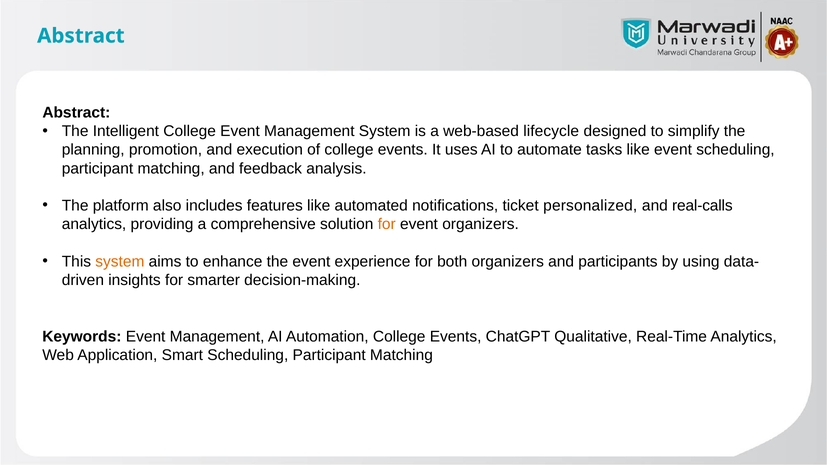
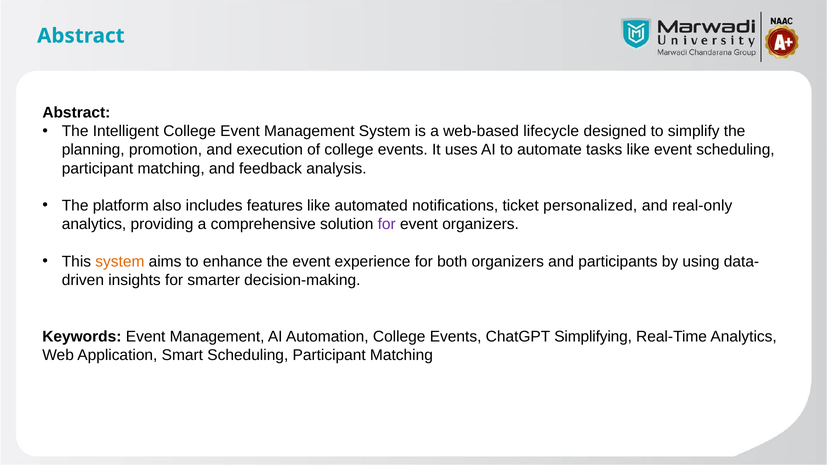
real-calls: real-calls -> real-only
for at (387, 224) colour: orange -> purple
Qualitative: Qualitative -> Simplifying
